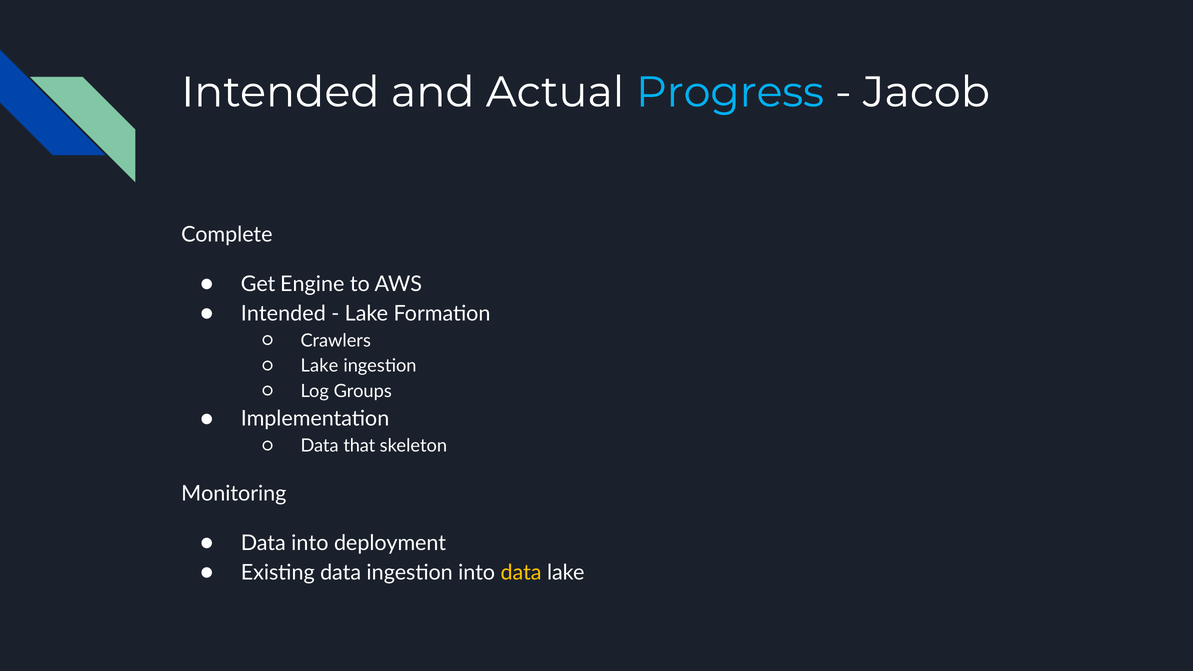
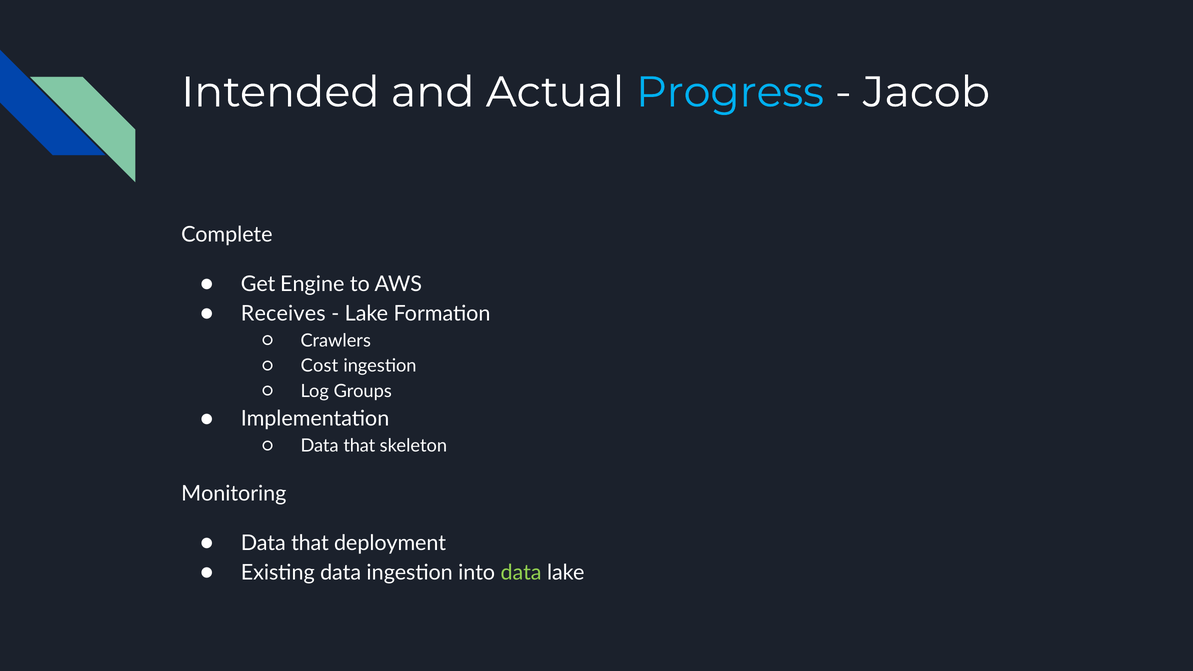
Intended at (283, 314): Intended -> Receives
Lake at (319, 366): Lake -> Cost
into at (310, 543): into -> that
data at (521, 573) colour: yellow -> light green
